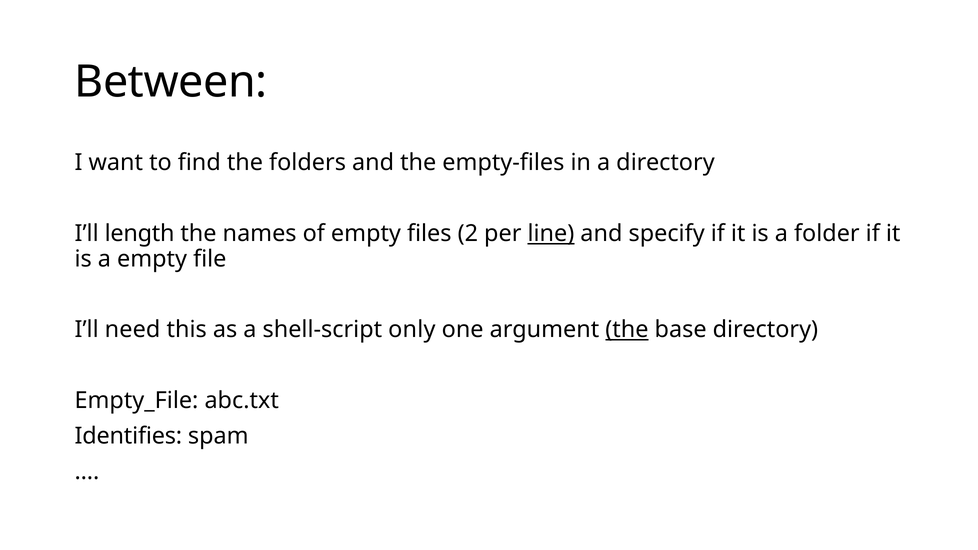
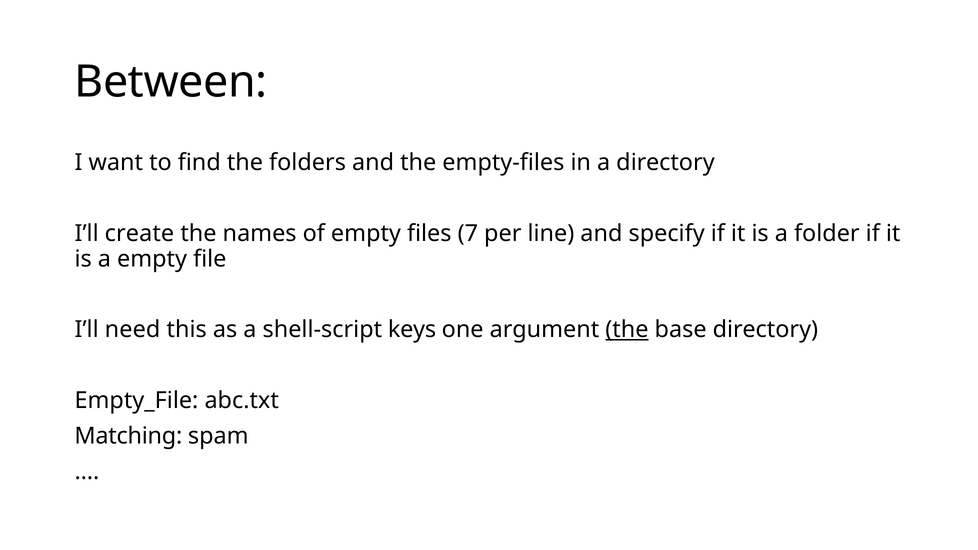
length: length -> create
2: 2 -> 7
line underline: present -> none
only: only -> keys
Identifies: Identifies -> Matching
